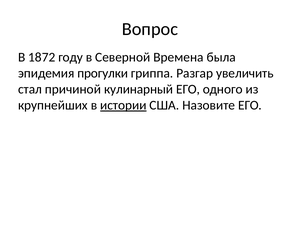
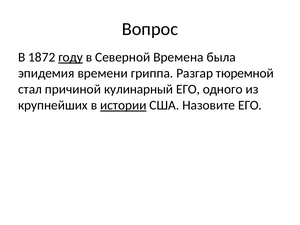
году underline: none -> present
прогулки: прогулки -> времени
увеличить: увеличить -> тюремной
